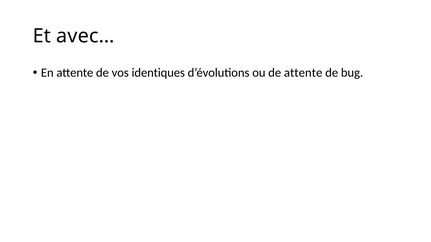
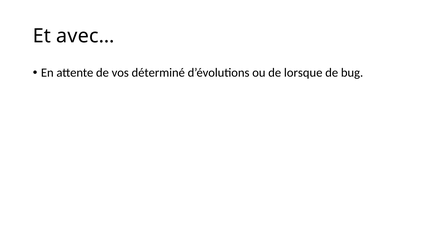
identiques: identiques -> déterminé
de attente: attente -> lorsque
